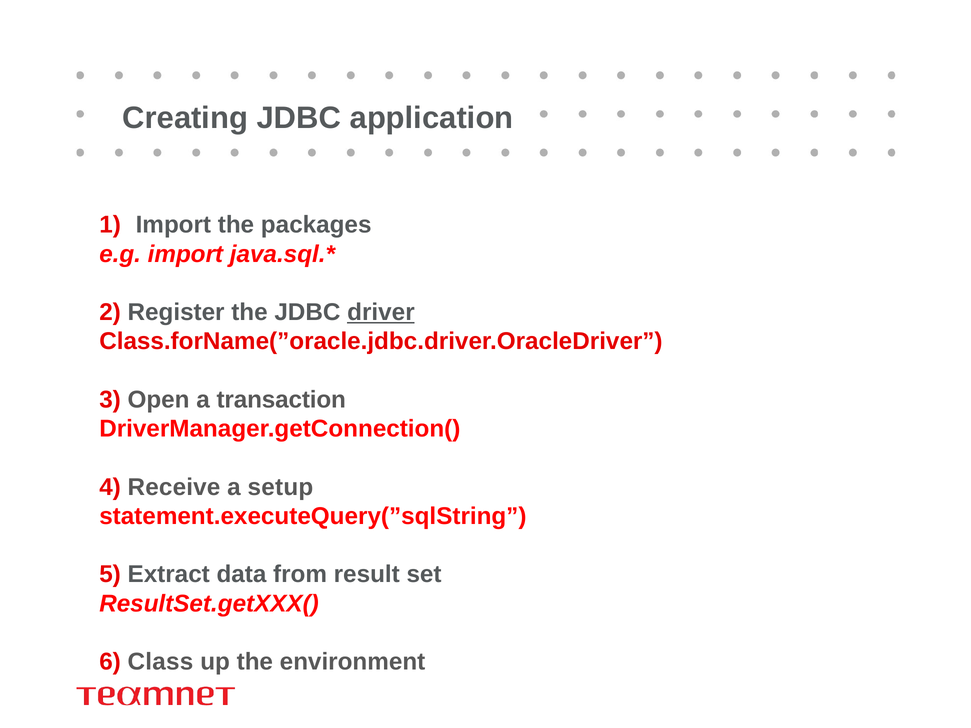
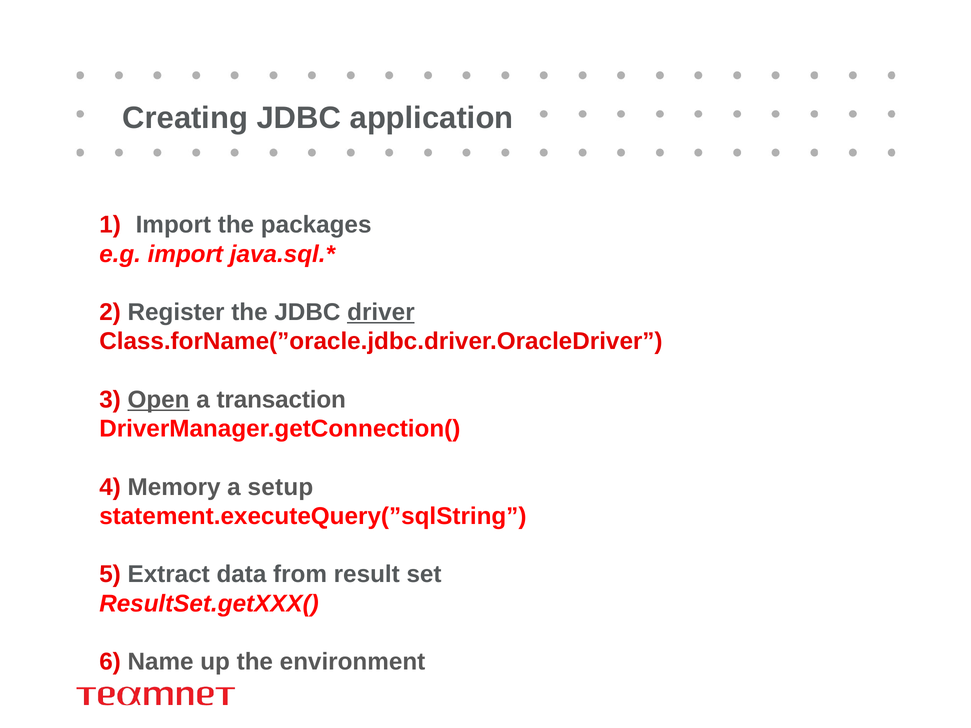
Open underline: none -> present
Receive: Receive -> Memory
Class: Class -> Name
